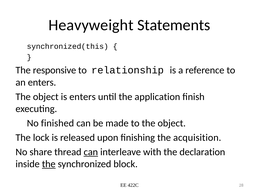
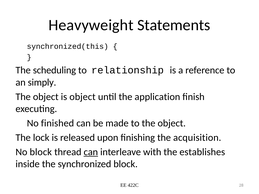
responsive: responsive -> scheduling
an enters: enters -> simply
is enters: enters -> object
No share: share -> block
declaration: declaration -> establishes
the at (49, 164) underline: present -> none
